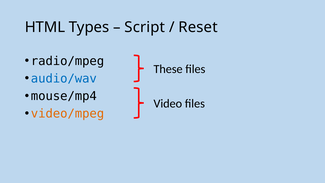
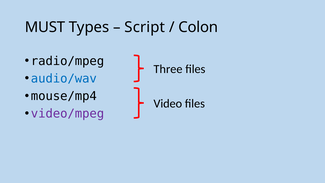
HTML: HTML -> MUST
Reset: Reset -> Colon
These: These -> Three
video/mpeg colour: orange -> purple
